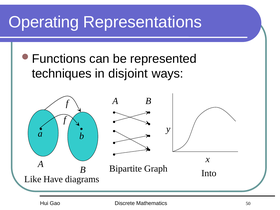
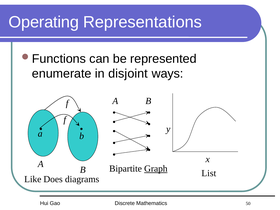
techniques: techniques -> enumerate
Graph underline: none -> present
Into: Into -> List
Have: Have -> Does
